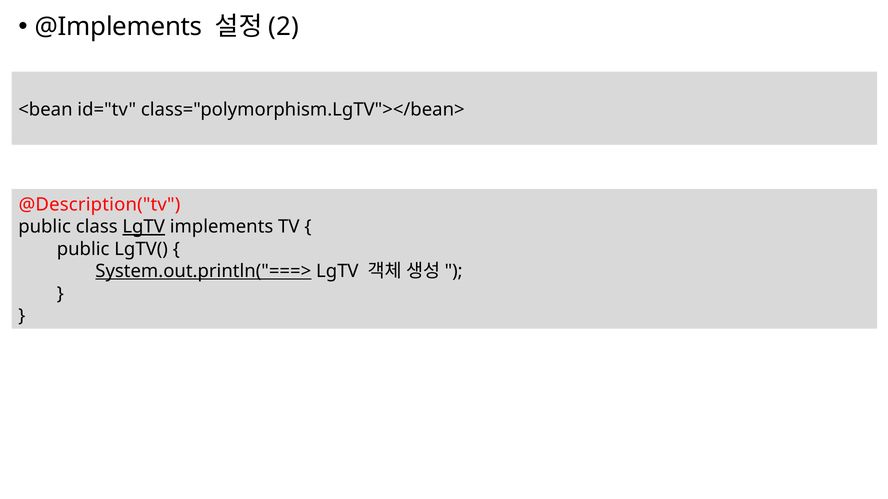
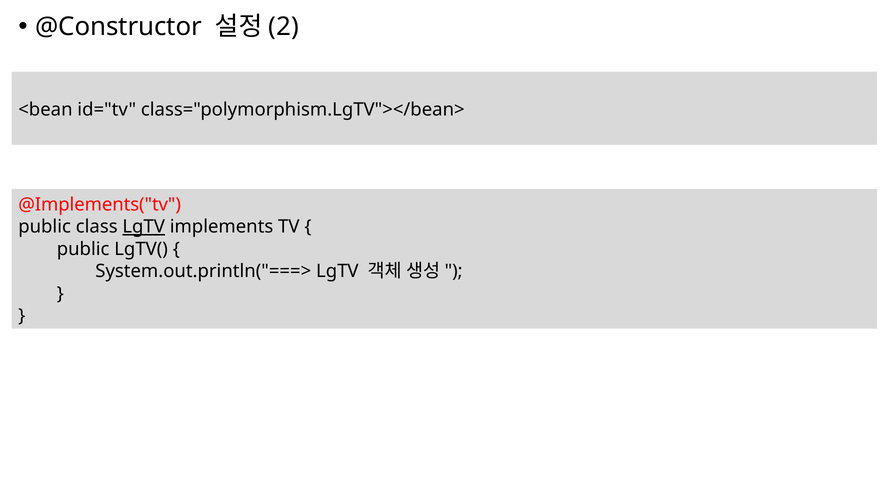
@Implements: @Implements -> @Constructor
@Description("tv: @Description("tv -> @Implements("tv
System.out.println("===> underline: present -> none
